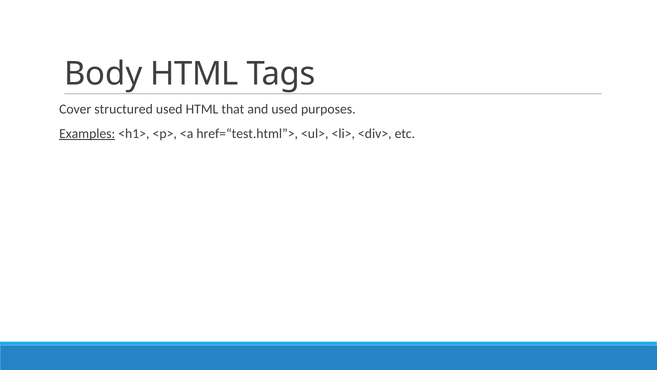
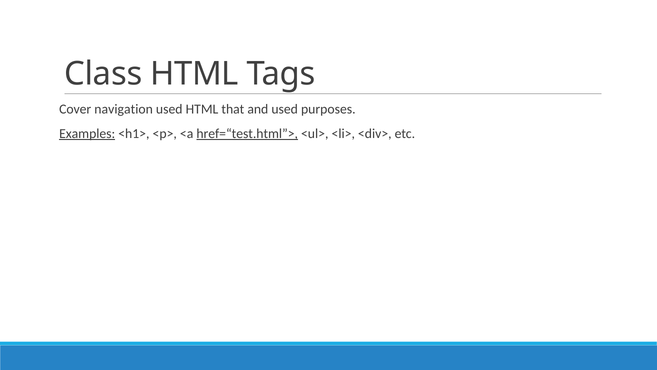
Body: Body -> Class
structured: structured -> navigation
href=“test.html”> underline: none -> present
